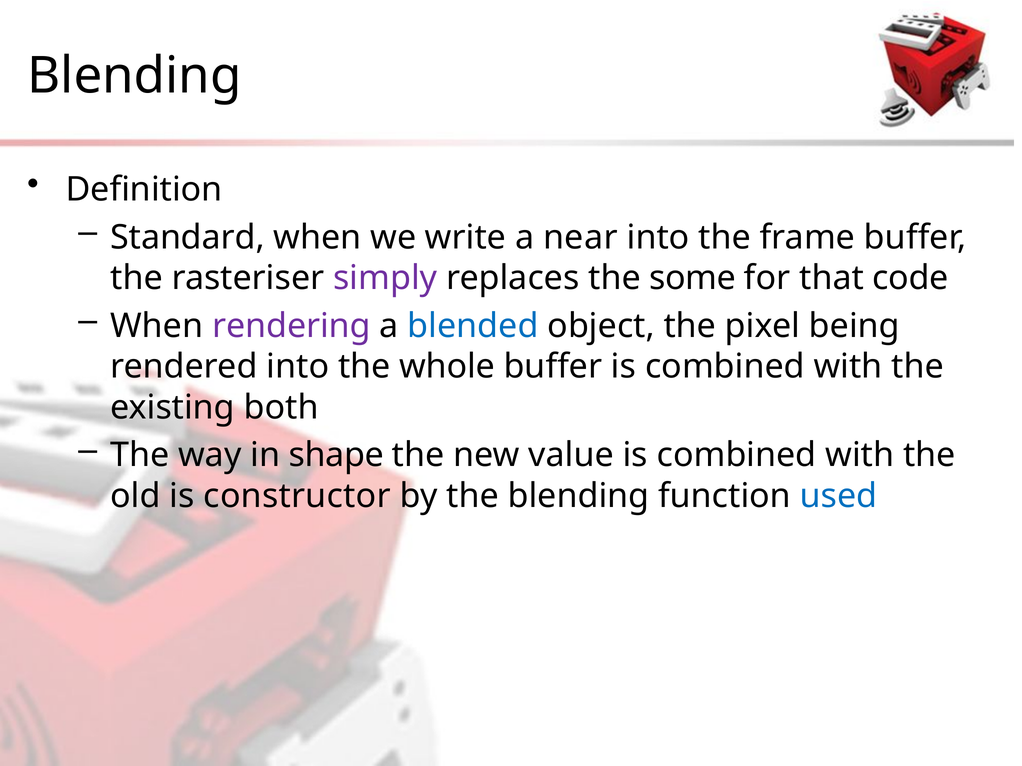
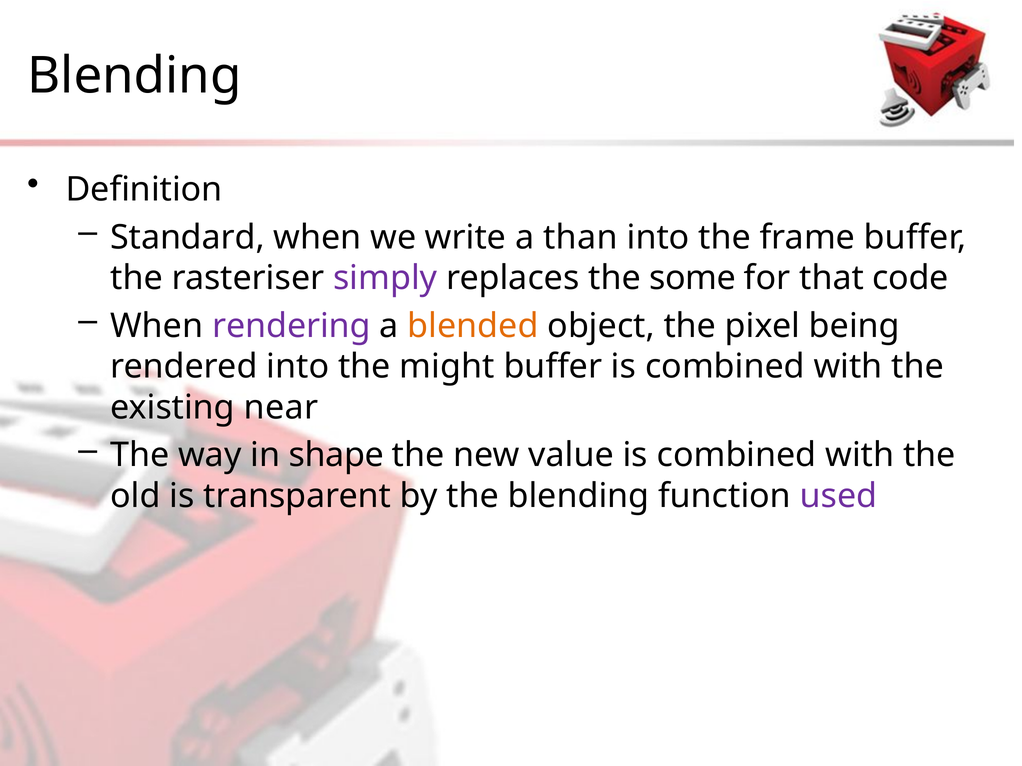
near: near -> than
blended colour: blue -> orange
whole: whole -> might
both: both -> near
constructor: constructor -> transparent
used colour: blue -> purple
